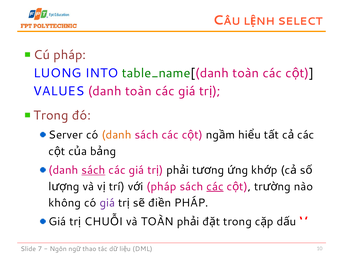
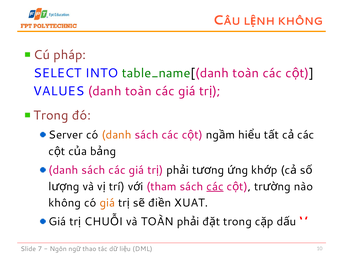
SELECT at (300, 21): SELECT -> KHÔNG
LUONG: LUONG -> SELECT
sách at (93, 170) underline: present -> none
pháp at (161, 187): pháp -> tham
giá at (107, 203) colour: purple -> orange
PHÁP at (191, 203): PHÁP -> XUAT
